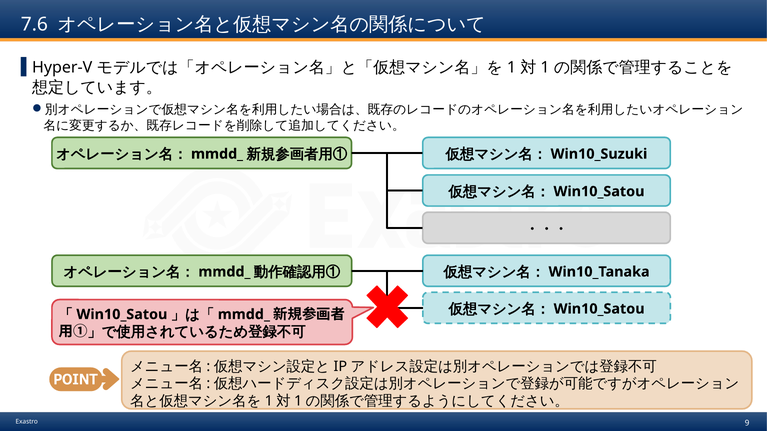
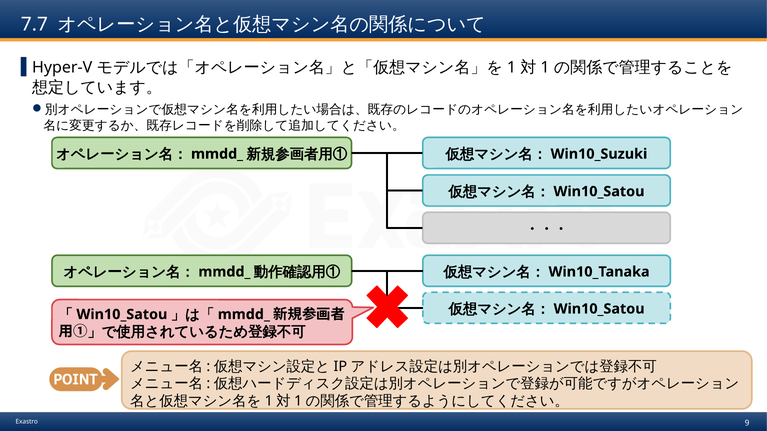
7.6: 7.6 -> 7.7
